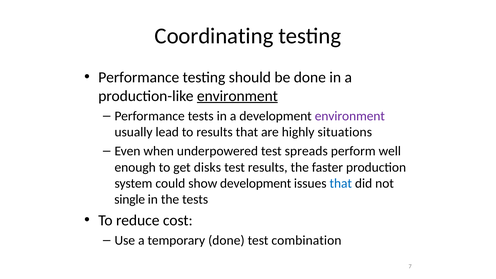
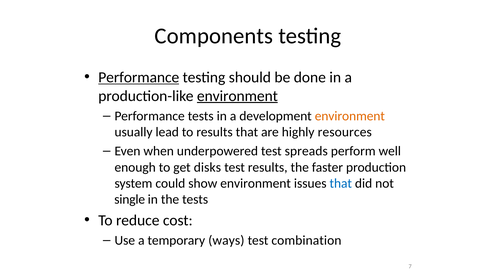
Coordinating: Coordinating -> Components
Performance at (139, 77) underline: none -> present
environment at (350, 116) colour: purple -> orange
situations: situations -> resources
show development: development -> environment
temporary done: done -> ways
